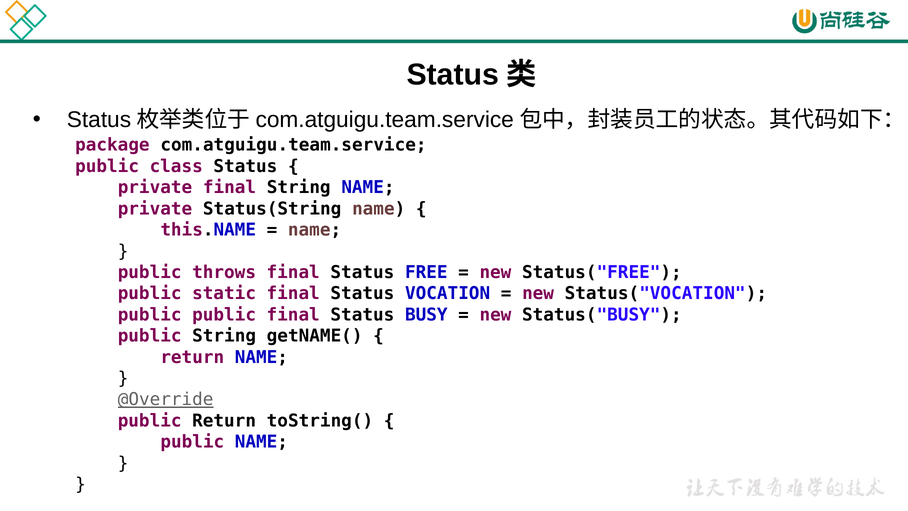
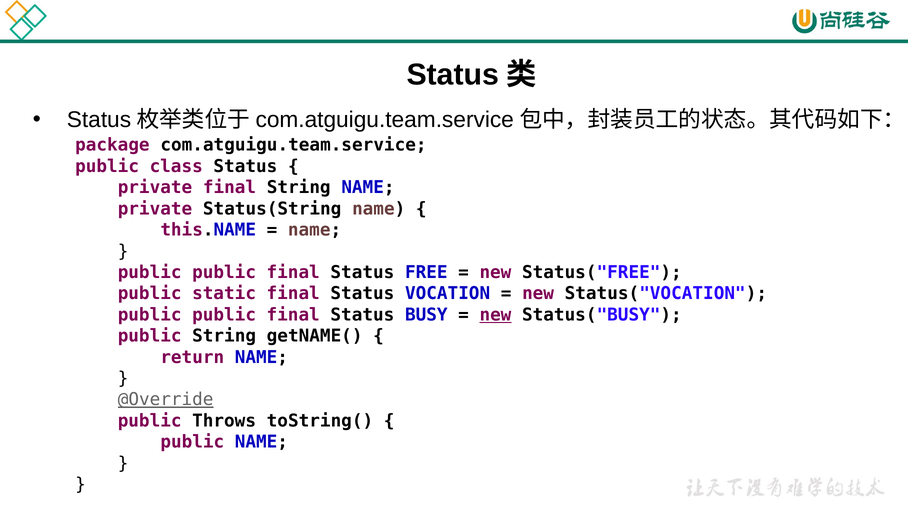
throws at (224, 272): throws -> public
new at (495, 315) underline: none -> present
public Return: Return -> Throws
